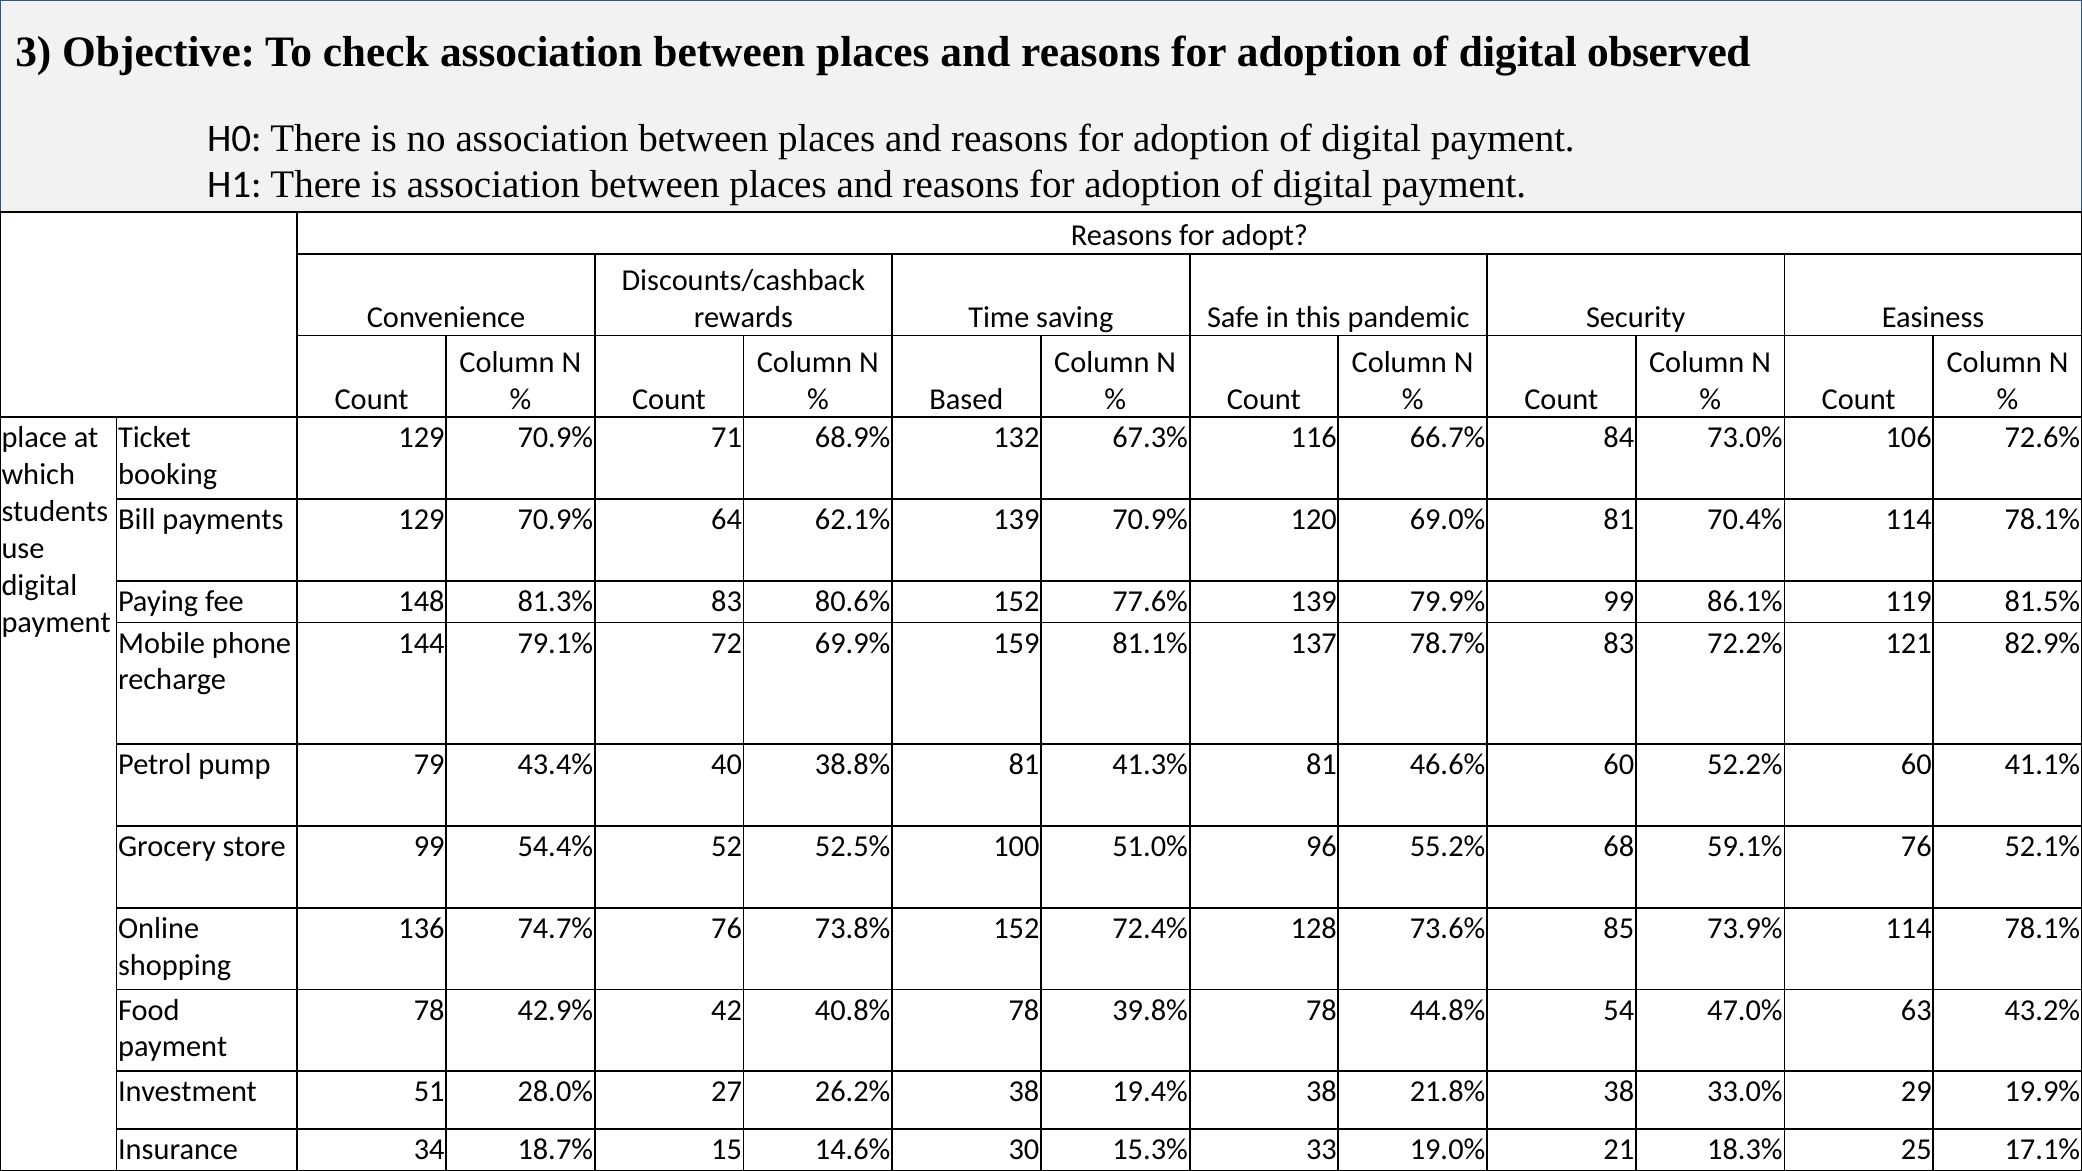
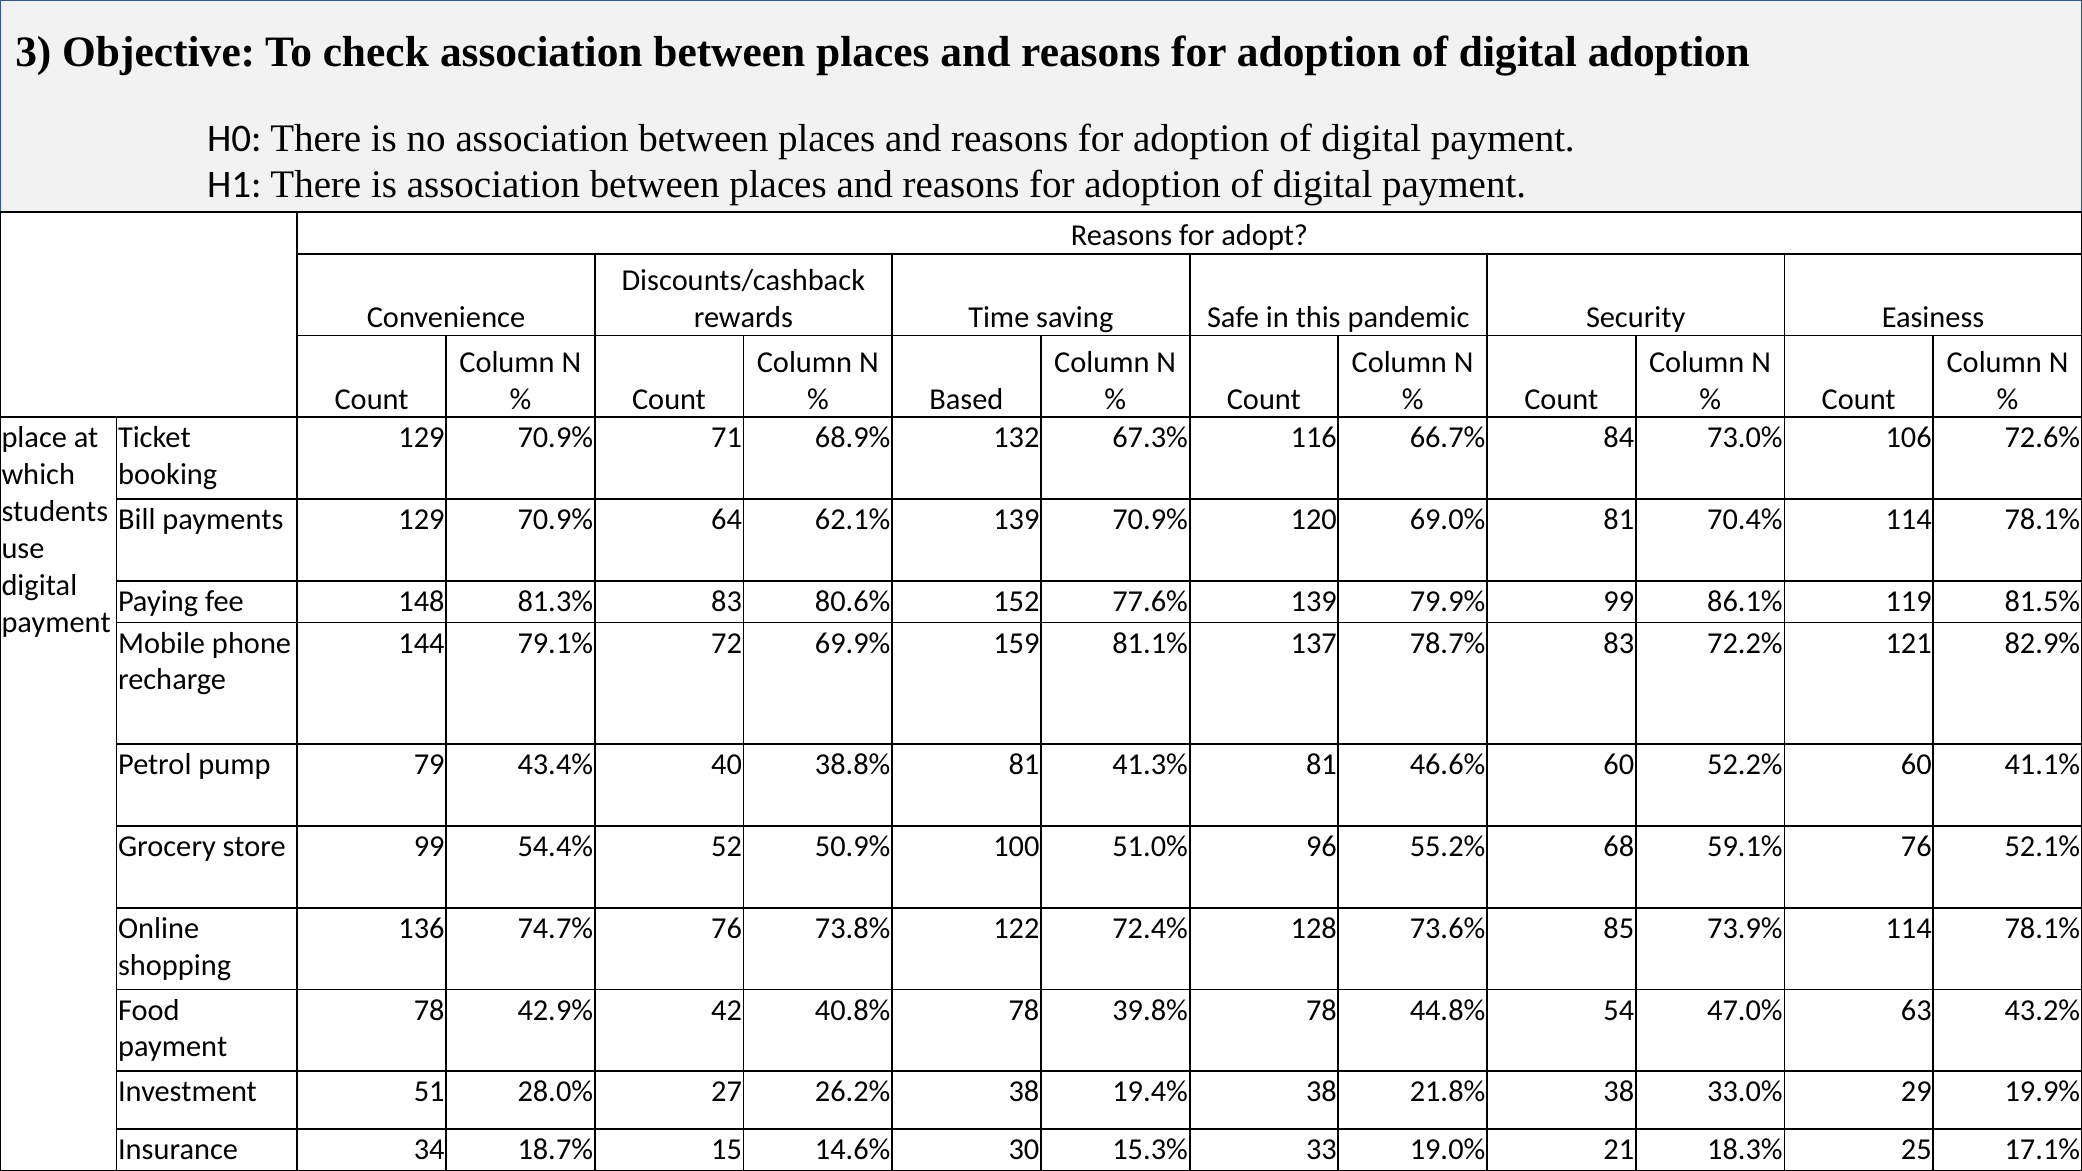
digital observed: observed -> adoption
52.5%: 52.5% -> 50.9%
73.8% 152: 152 -> 122
